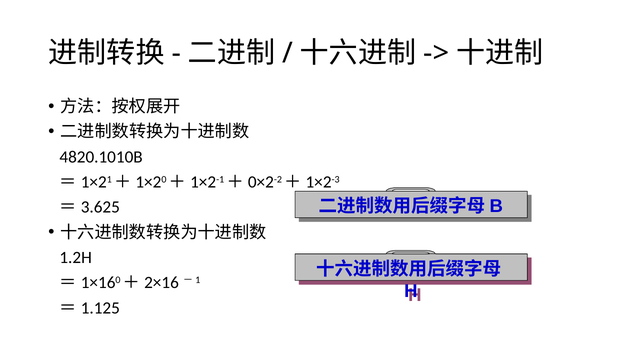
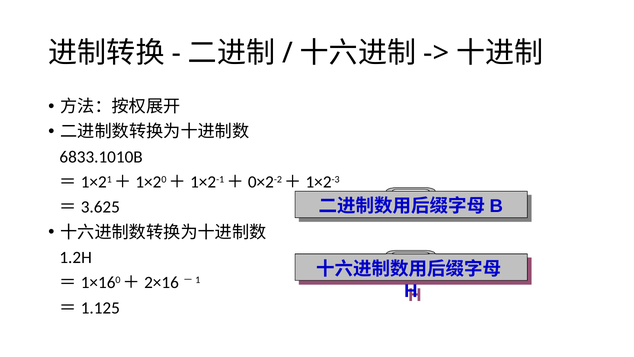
4820.1010B: 4820.1010B -> 6833.1010B
